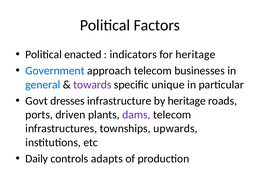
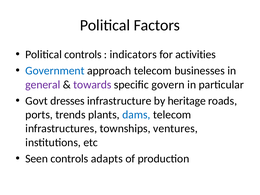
Political enacted: enacted -> controls
for heritage: heritage -> activities
general colour: blue -> purple
unique: unique -> govern
driven: driven -> trends
dams colour: purple -> blue
upwards: upwards -> ventures
Daily: Daily -> Seen
